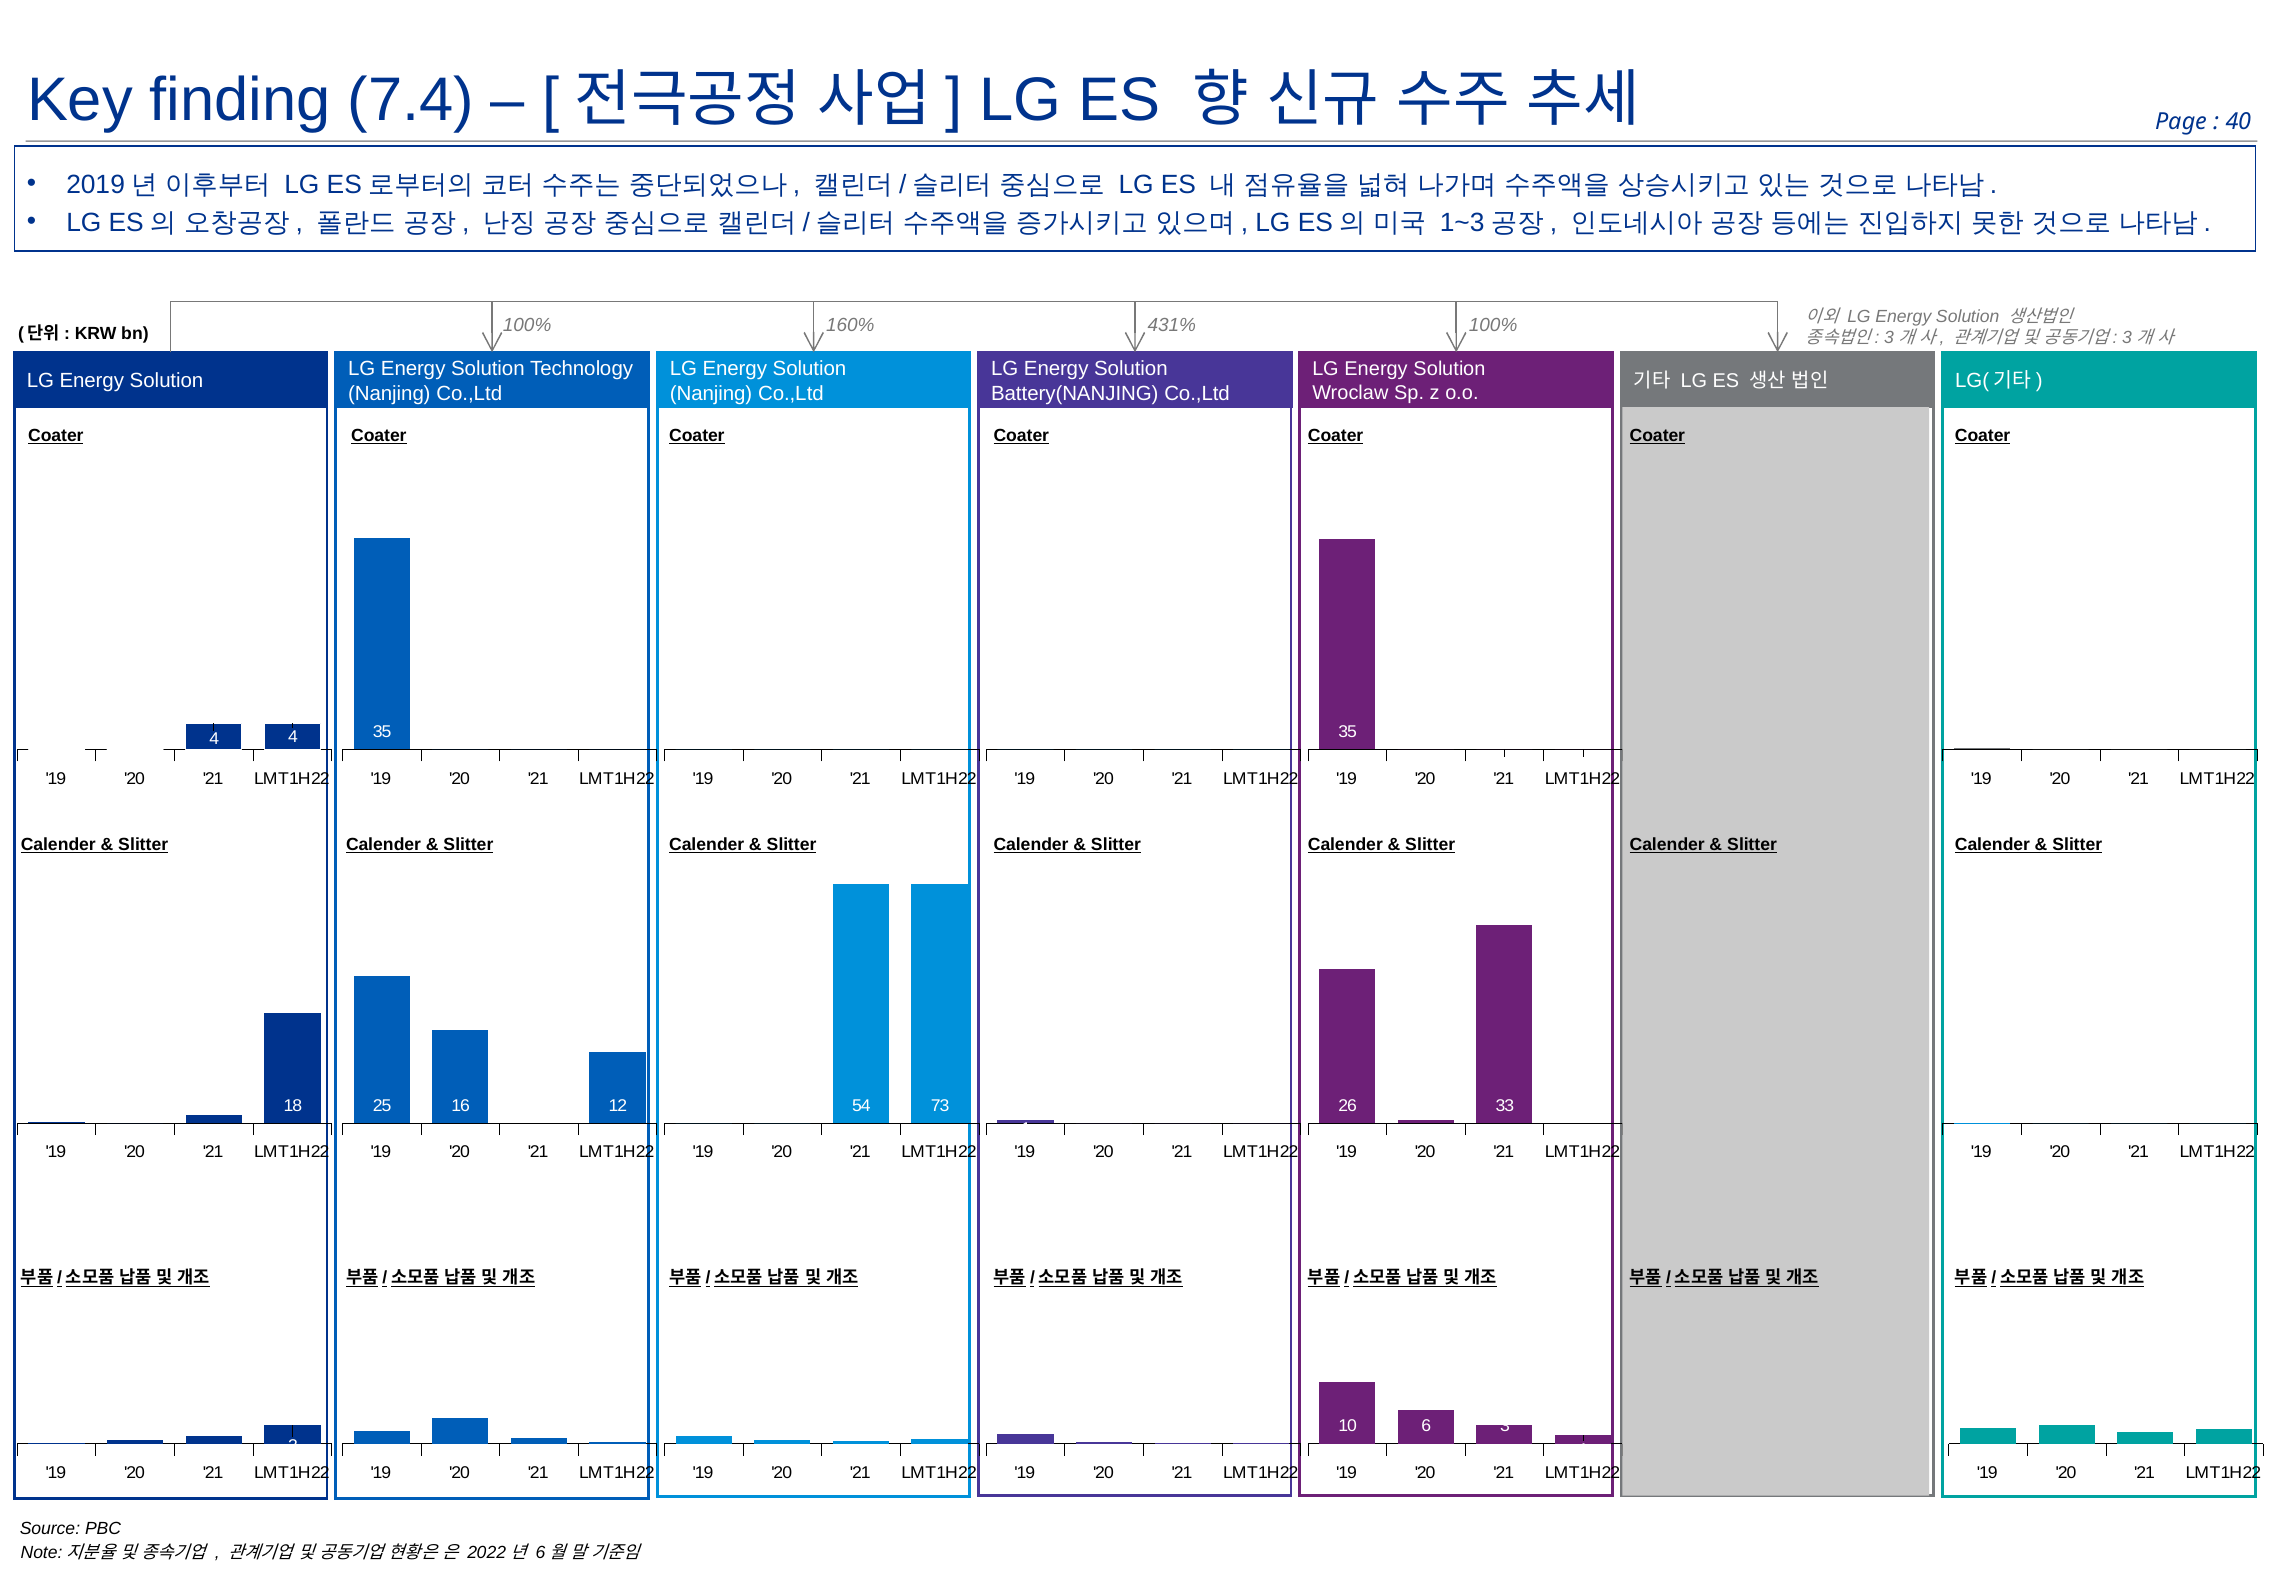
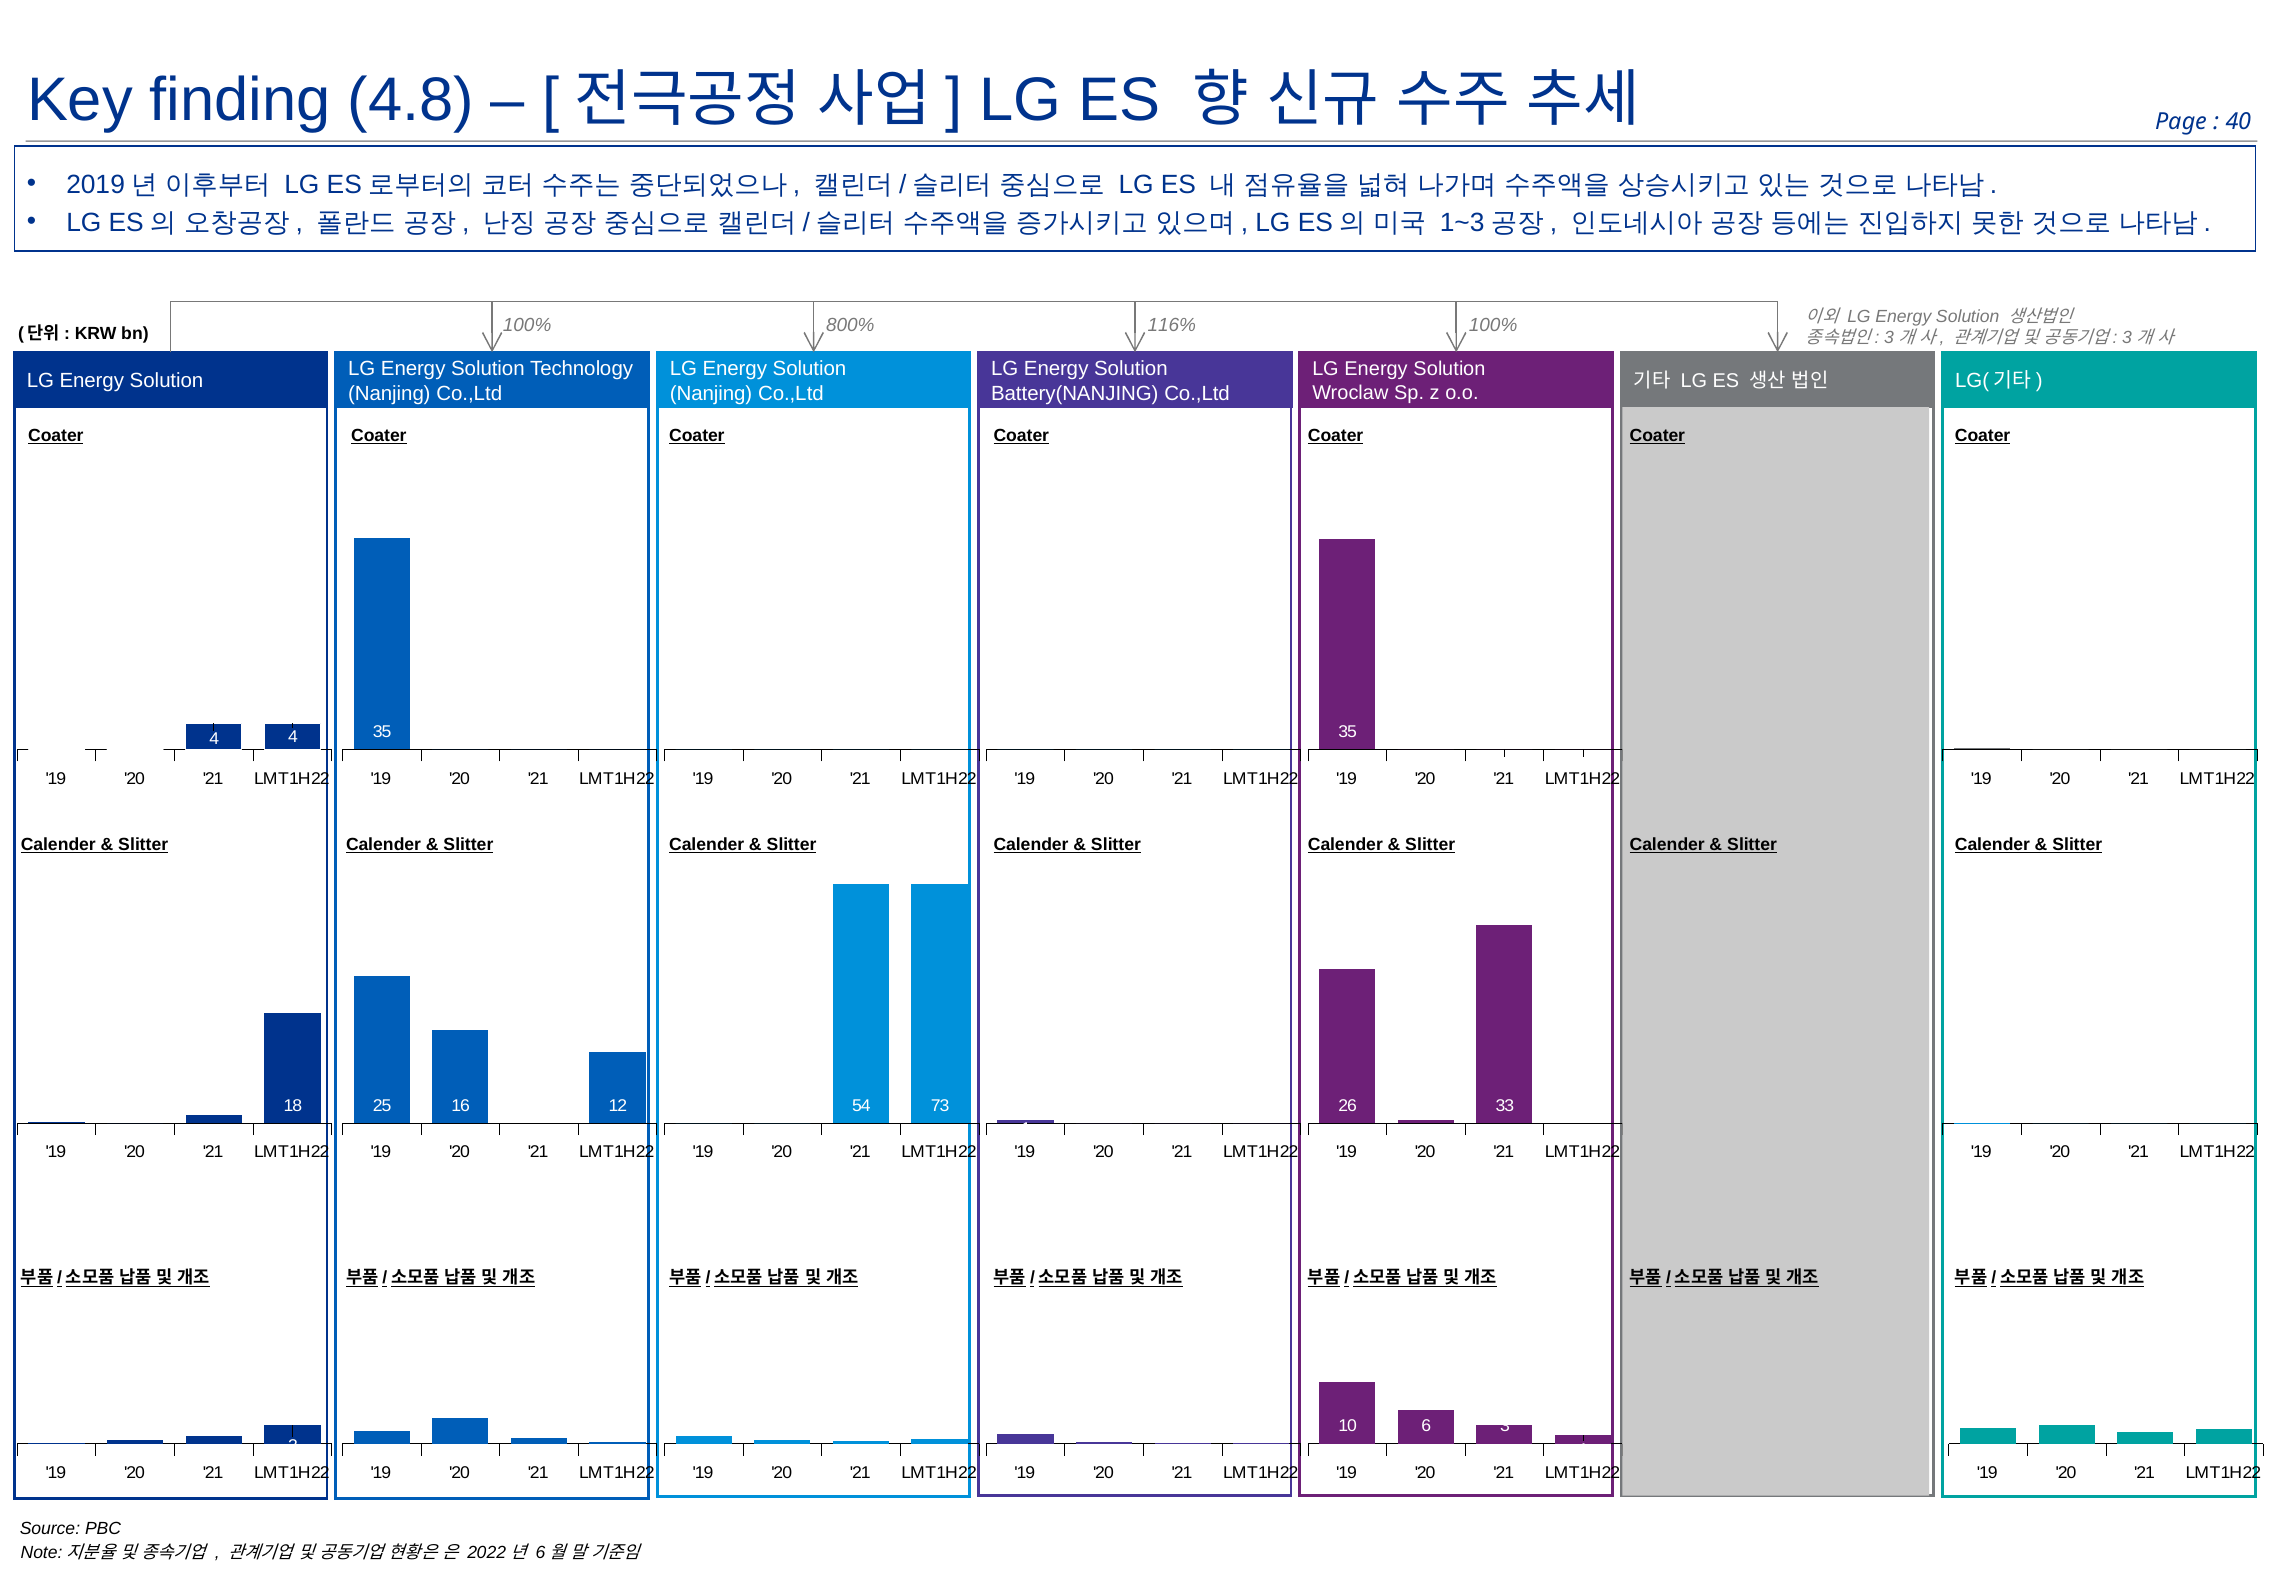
7.4: 7.4 -> 4.8
160%: 160% -> 800%
431%: 431% -> 116%
